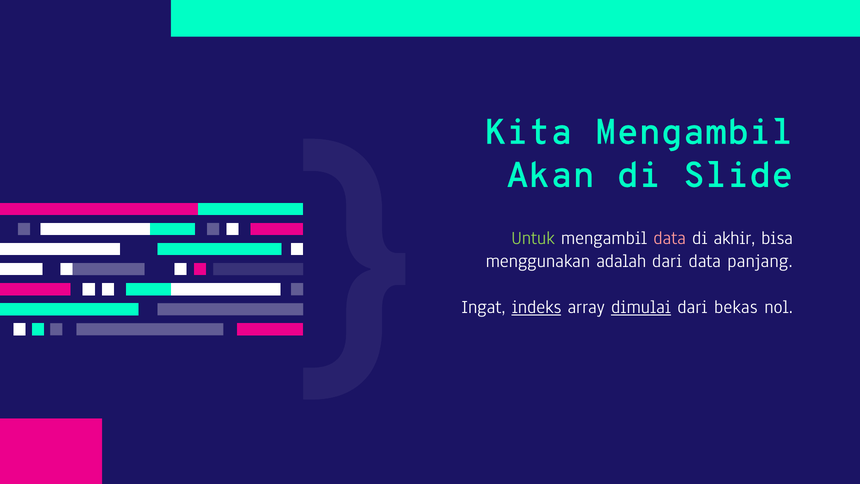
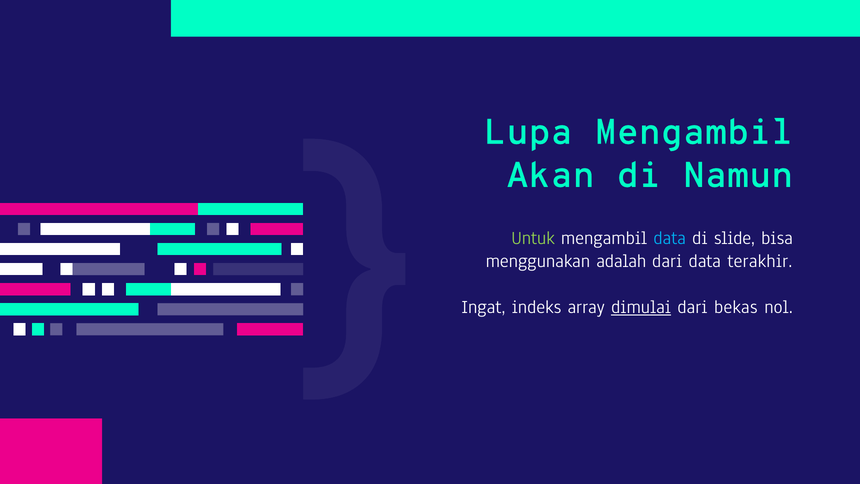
Kita: Kita -> Lupa
Slide: Slide -> Namun
data at (670, 238) colour: pink -> light blue
akhir: akhir -> slide
panjang: panjang -> terakhir
indeks underline: present -> none
